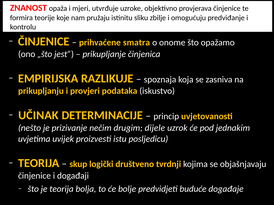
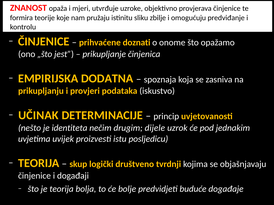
smatra: smatra -> doznati
RAZLIKUJE: RAZLIKUJE -> DODATNA
prizivanje: prizivanje -> identiteta
